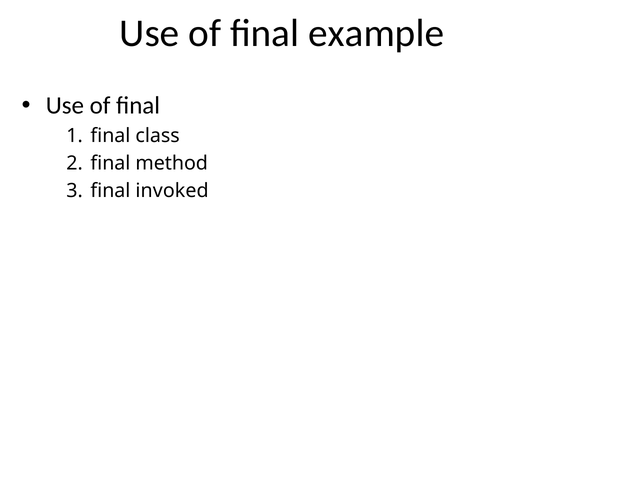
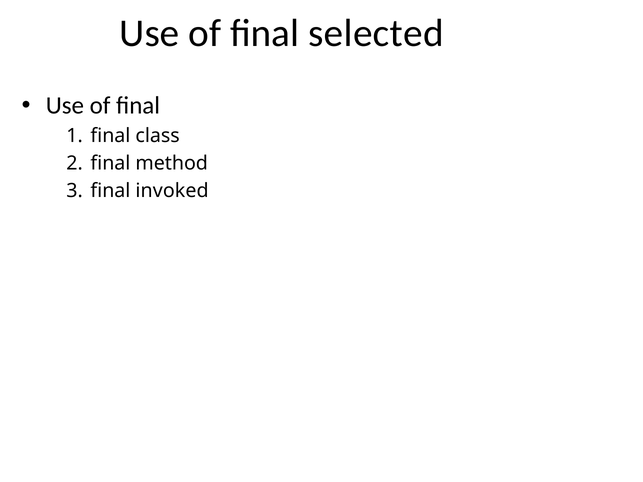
example: example -> selected
